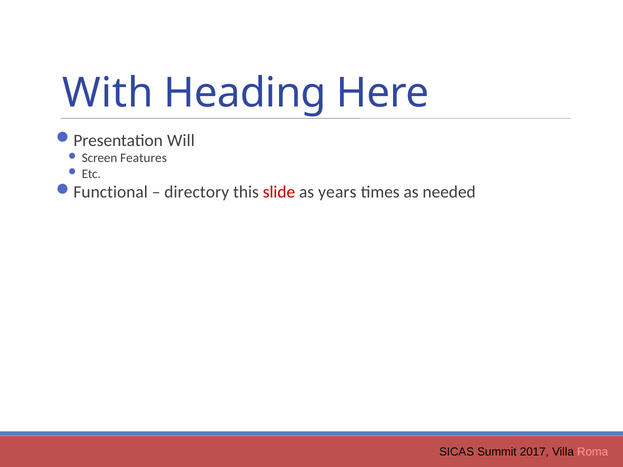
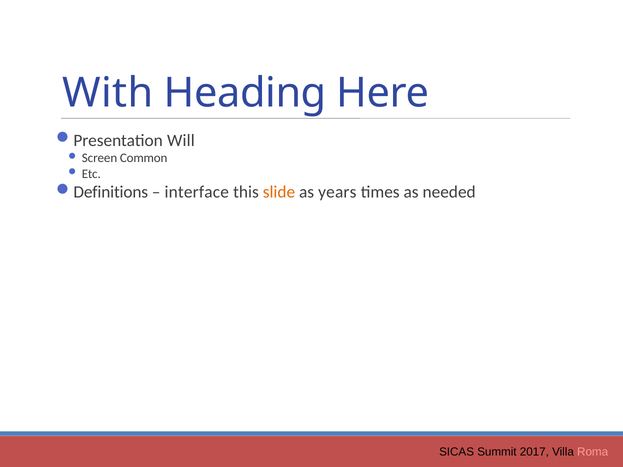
Features: Features -> Common
Functional: Functional -> Definitions
directory: directory -> interface
slide colour: red -> orange
